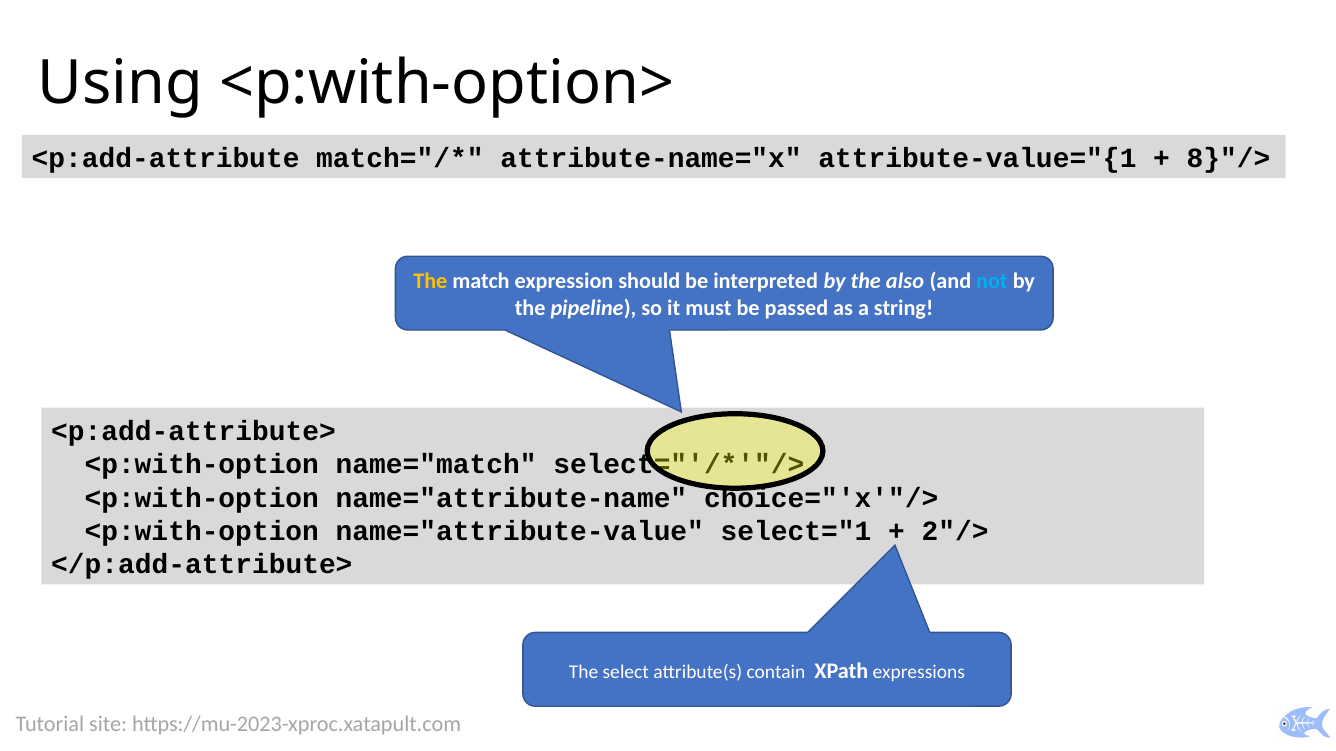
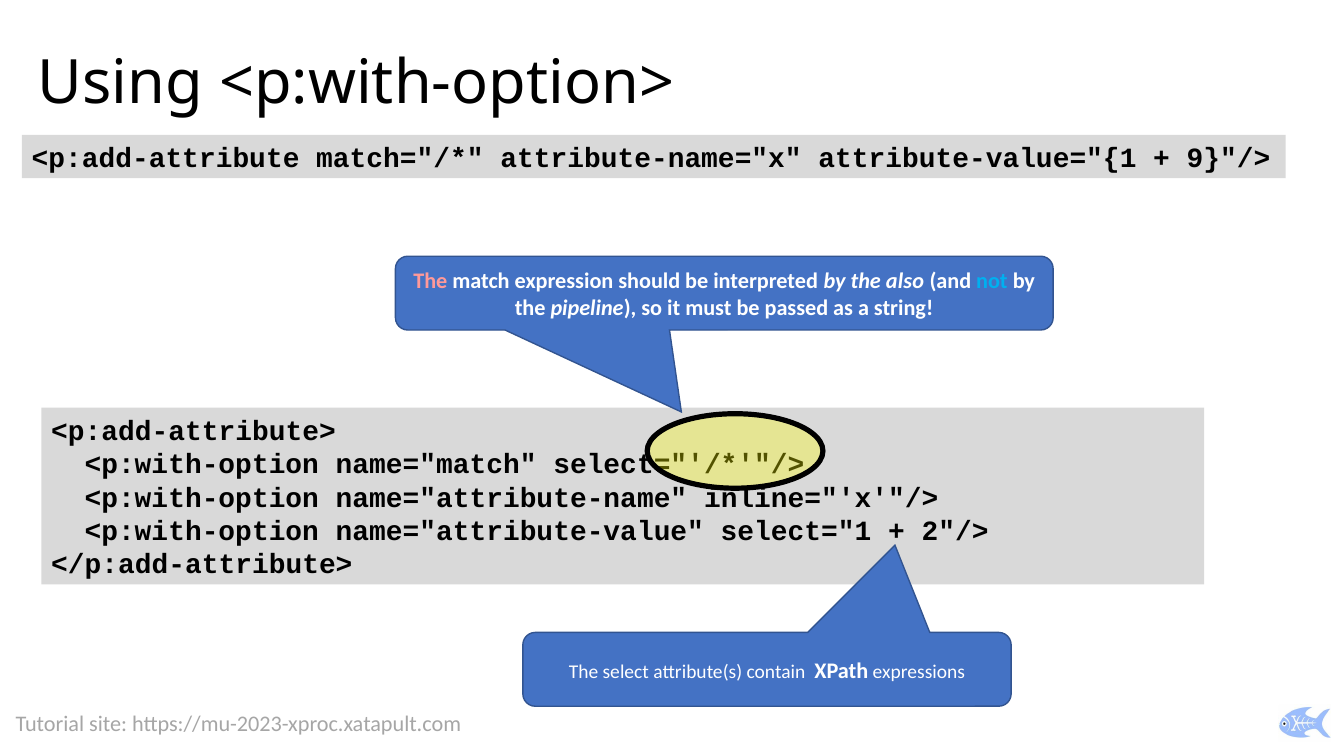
8}"/>: 8}"/> -> 9}"/>
The at (430, 281) colour: yellow -> pink
choice="'x'"/>: choice="'x'"/> -> inline="'x'"/>
